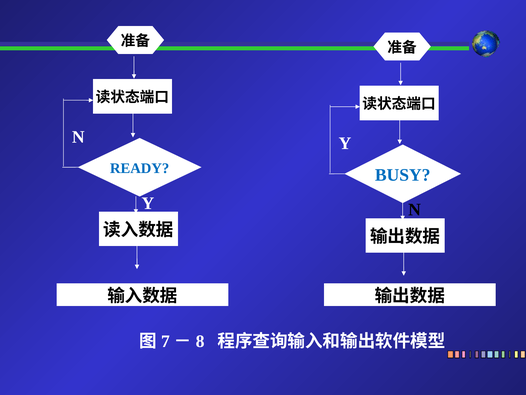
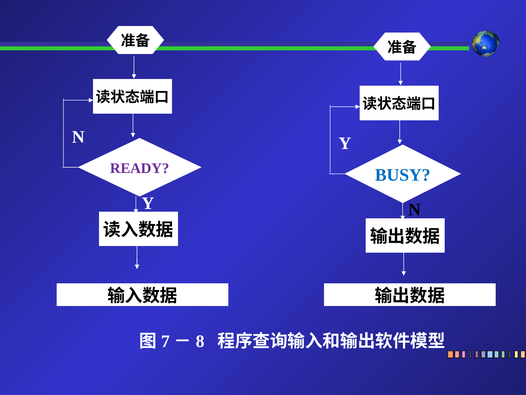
READY colour: blue -> purple
